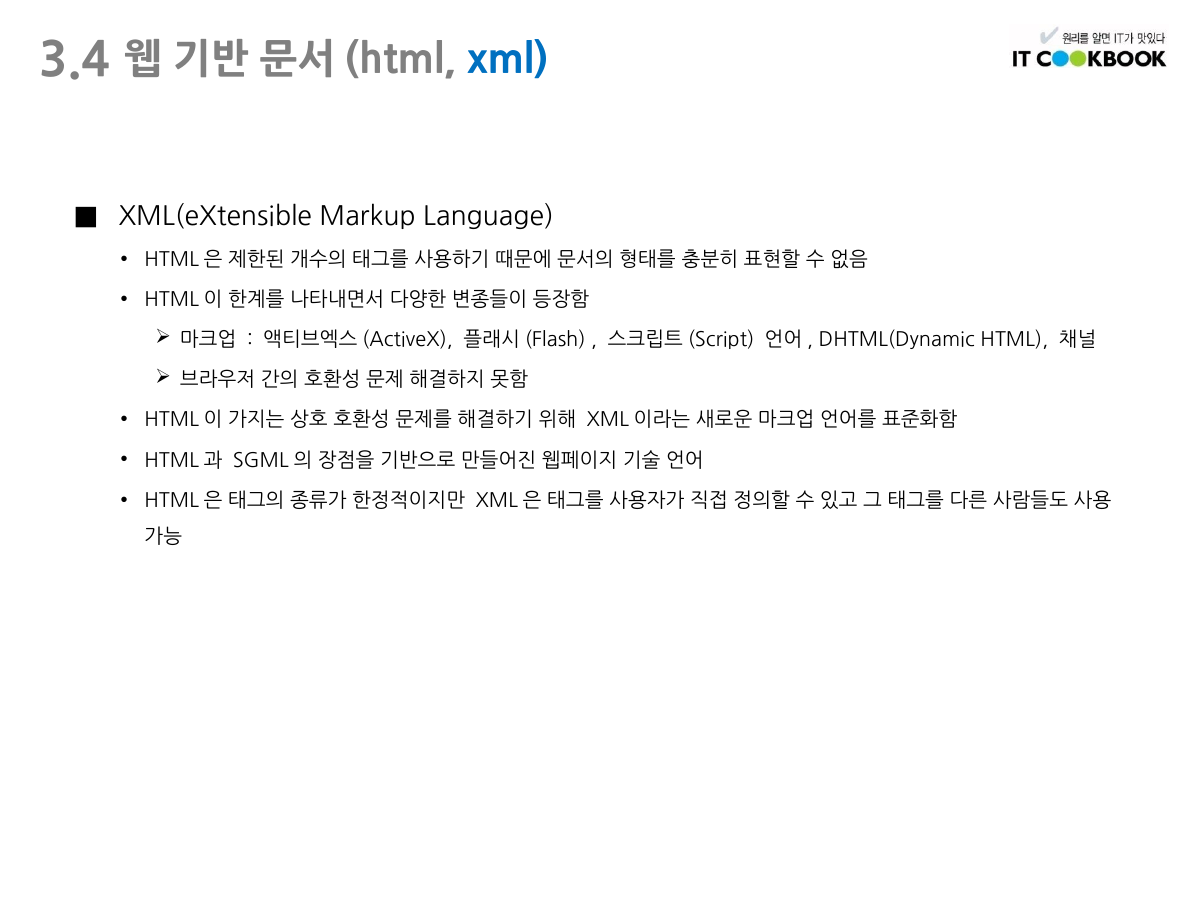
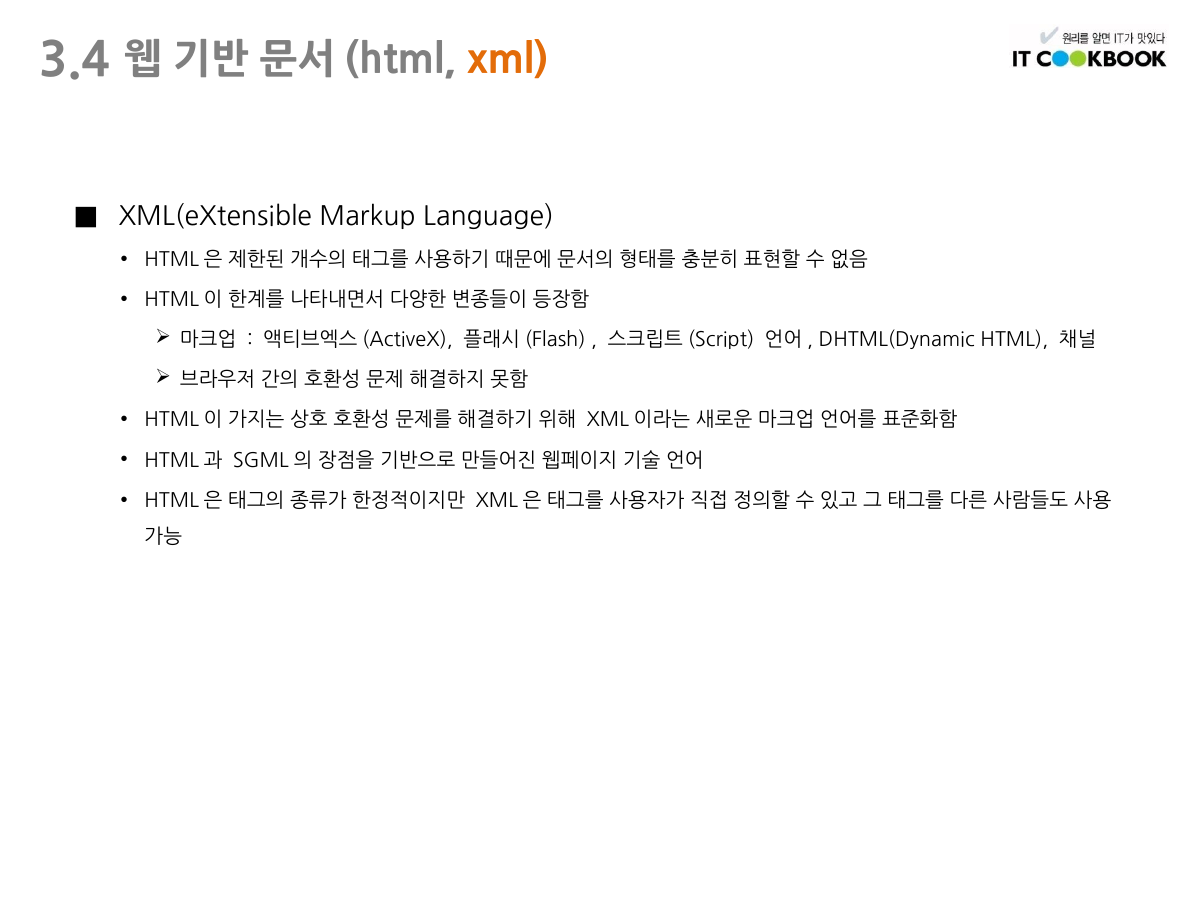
xml colour: blue -> orange
